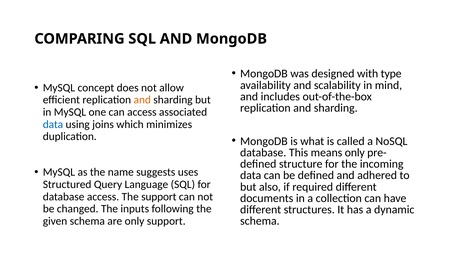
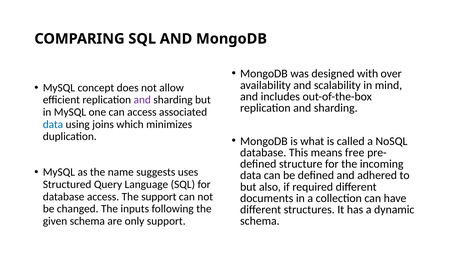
type: type -> over
and at (142, 100) colour: orange -> purple
means only: only -> free
